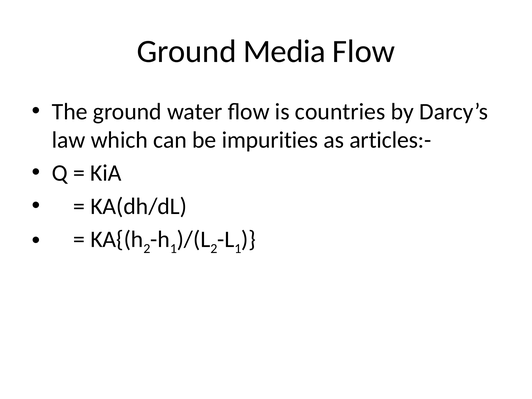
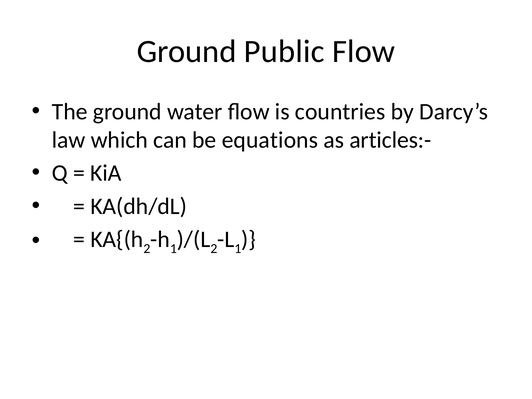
Media: Media -> Public
impurities: impurities -> equations
